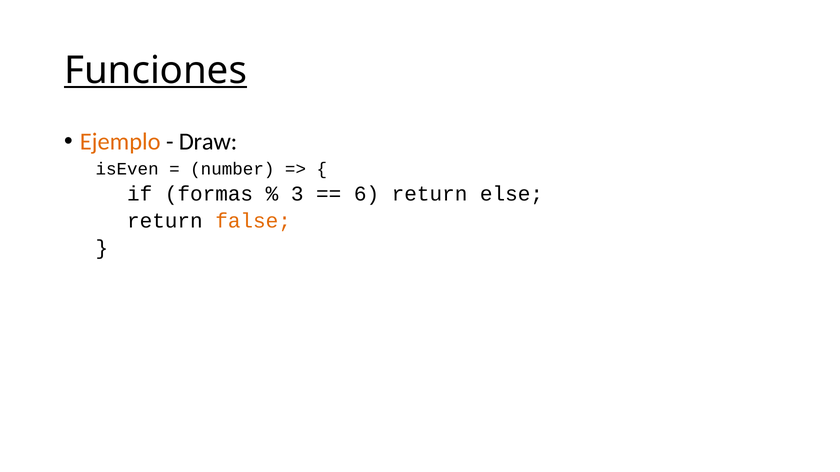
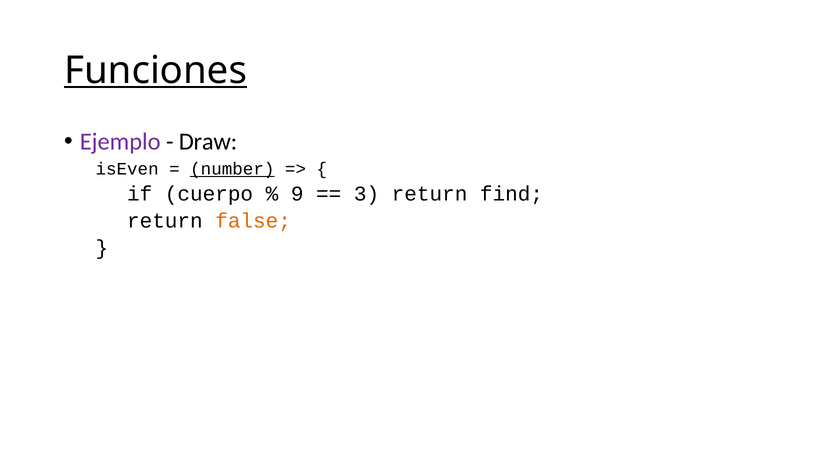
Ejemplo colour: orange -> purple
number underline: none -> present
formas: formas -> cuerpo
3: 3 -> 9
6: 6 -> 3
else: else -> find
